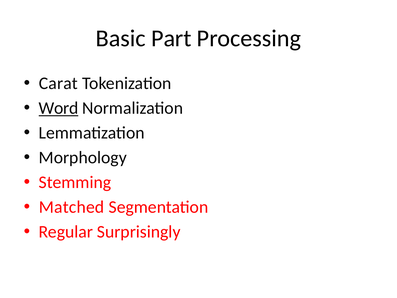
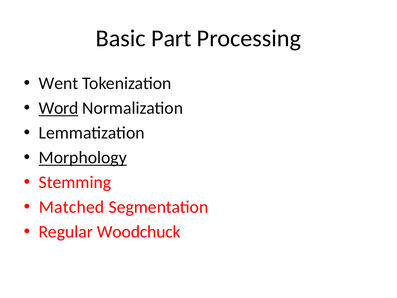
Carat: Carat -> Went
Morphology underline: none -> present
Surprisingly: Surprisingly -> Woodchuck
